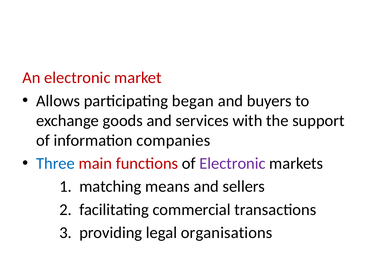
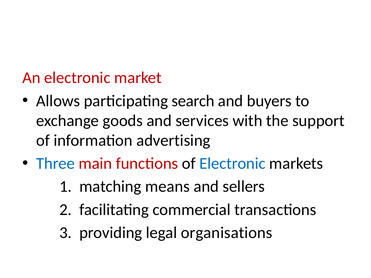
began: began -> search
companies: companies -> advertising
Electronic at (232, 164) colour: purple -> blue
